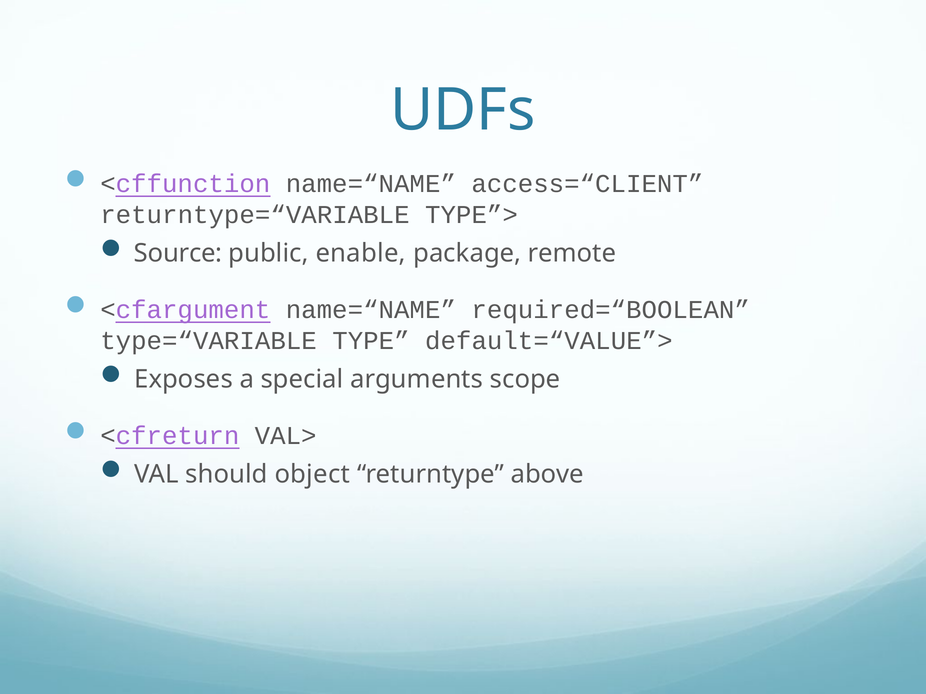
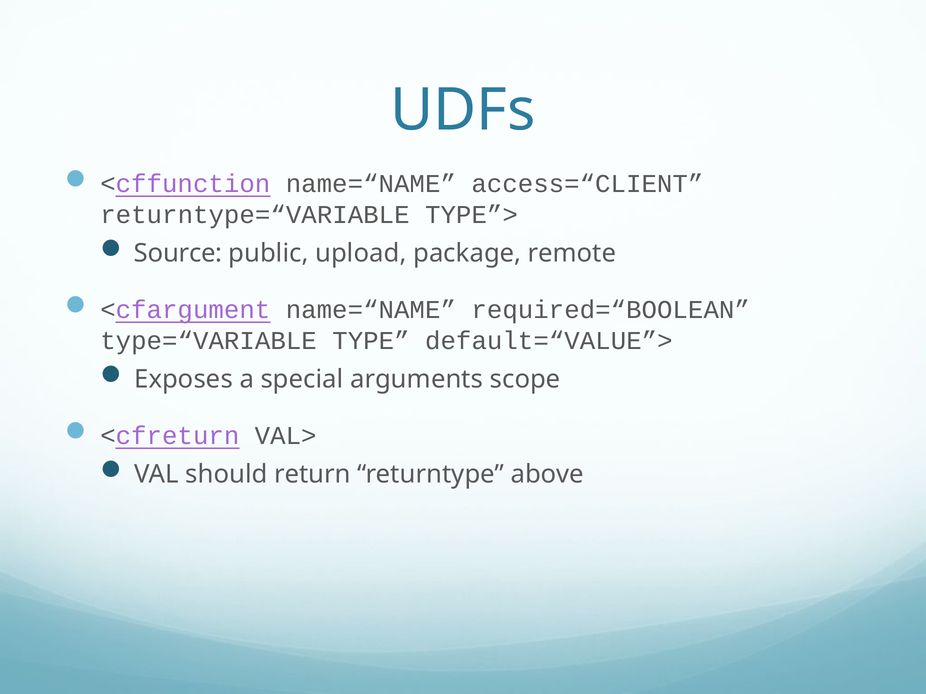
enable: enable -> upload
object: object -> return
